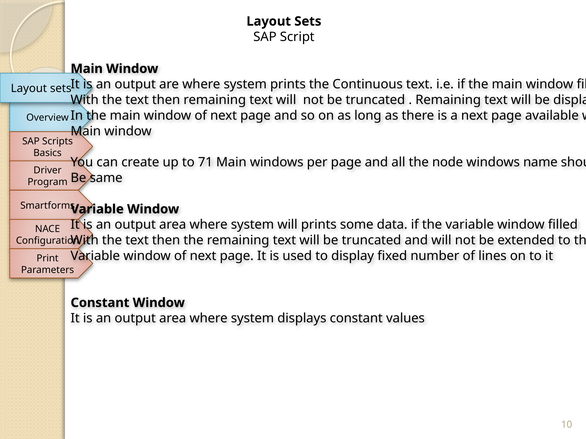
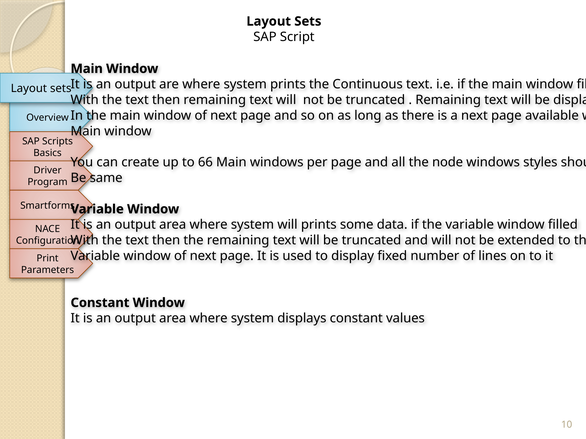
71: 71 -> 66
name: name -> styles
